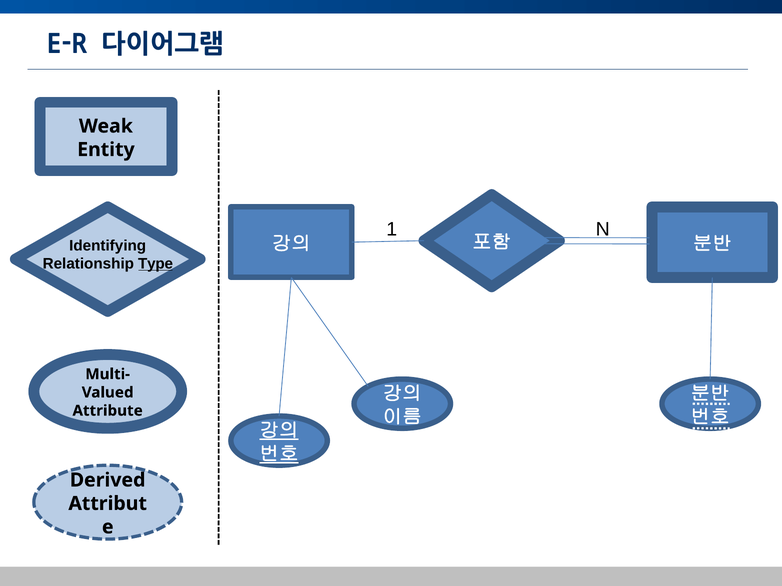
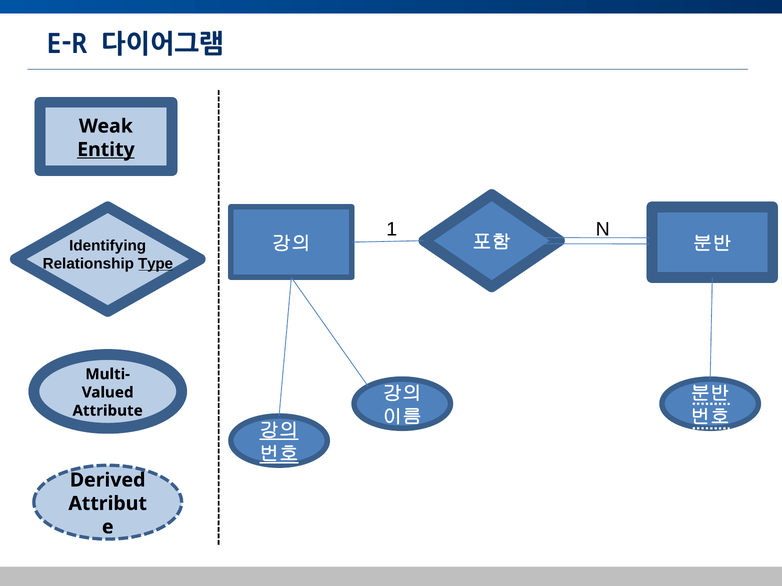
Entity underline: none -> present
